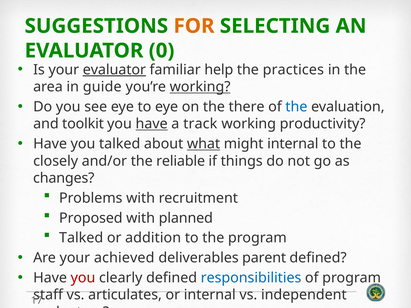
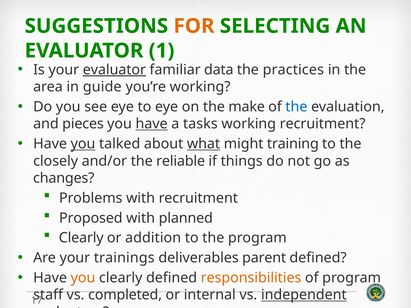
0: 0 -> 1
help: help -> data
working at (200, 87) underline: present -> none
there: there -> make
toolkit: toolkit -> pieces
track: track -> tasks
working productivity: productivity -> recruitment
you at (83, 144) underline: none -> present
might internal: internal -> training
Talked at (81, 238): Talked -> Clearly
achieved: achieved -> trainings
you at (83, 278) colour: red -> orange
responsibilities colour: blue -> orange
articulates: articulates -> completed
independent underline: none -> present
